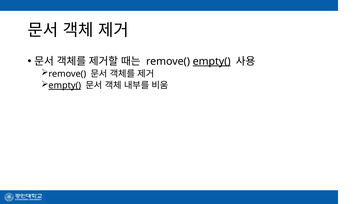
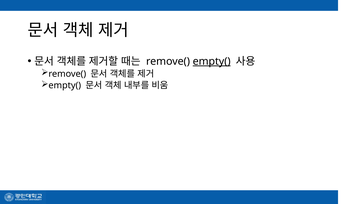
empty( at (65, 86) underline: present -> none
